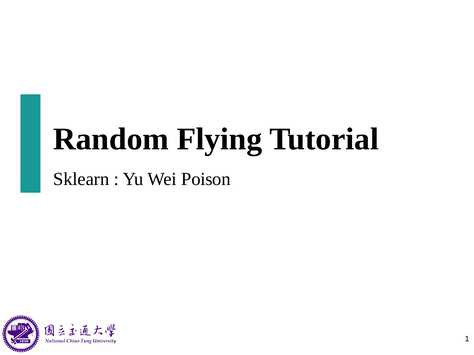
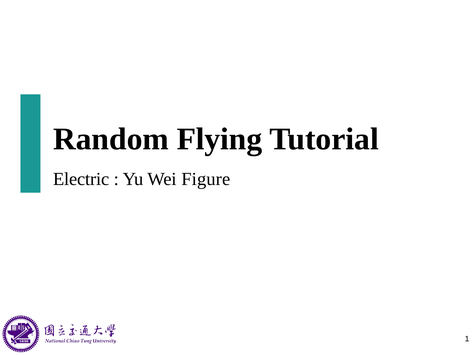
Sklearn: Sklearn -> Electric
Poison: Poison -> Figure
